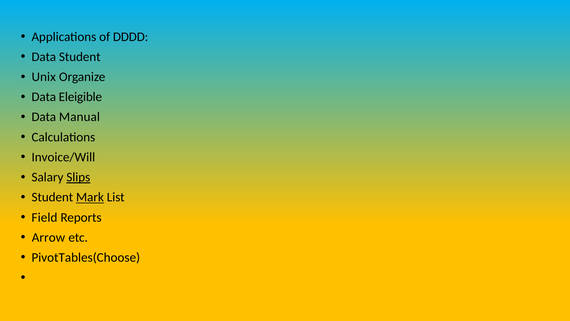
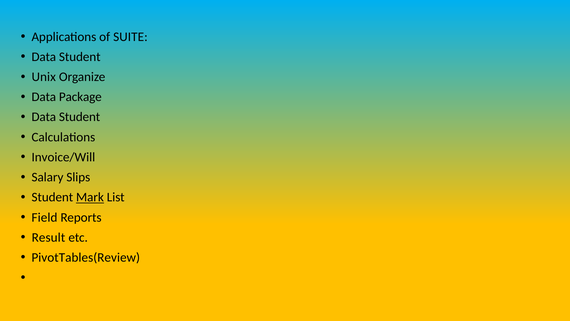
DDDD: DDDD -> SUITE
Eleigible: Eleigible -> Package
Manual at (79, 117): Manual -> Student
Slips underline: present -> none
Arrow: Arrow -> Result
PivotTables(Choose: PivotTables(Choose -> PivotTables(Review
